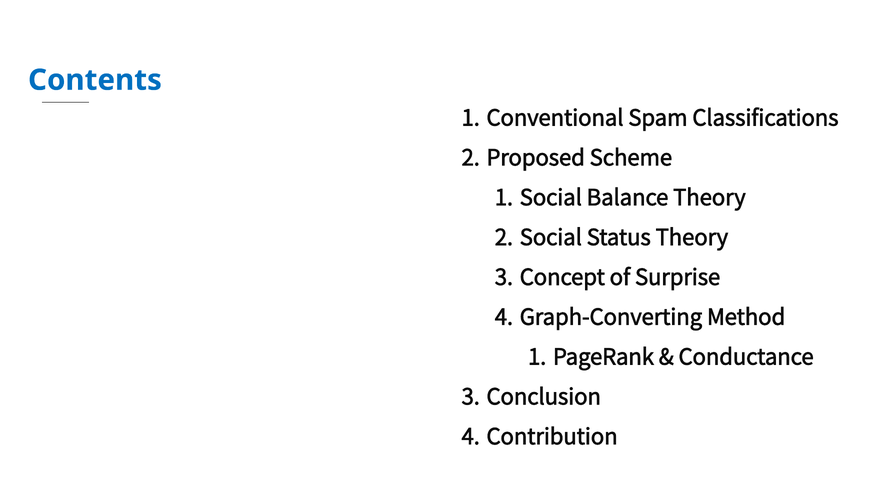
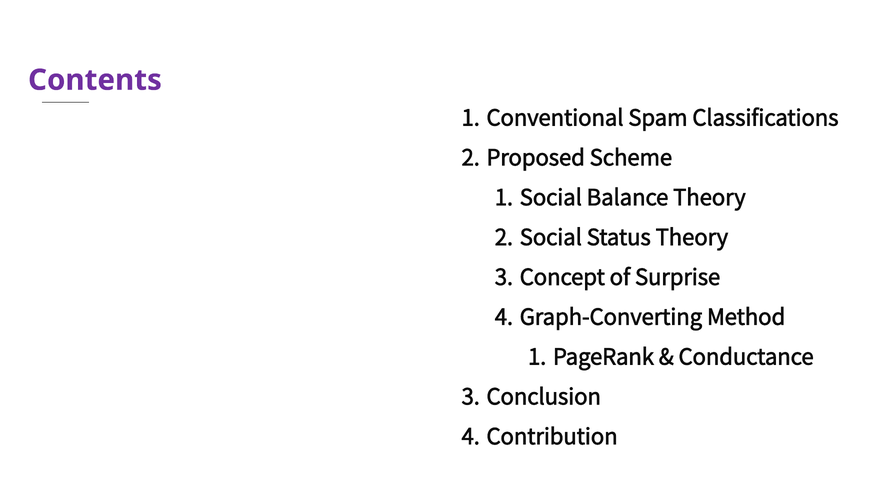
Contents colour: blue -> purple
